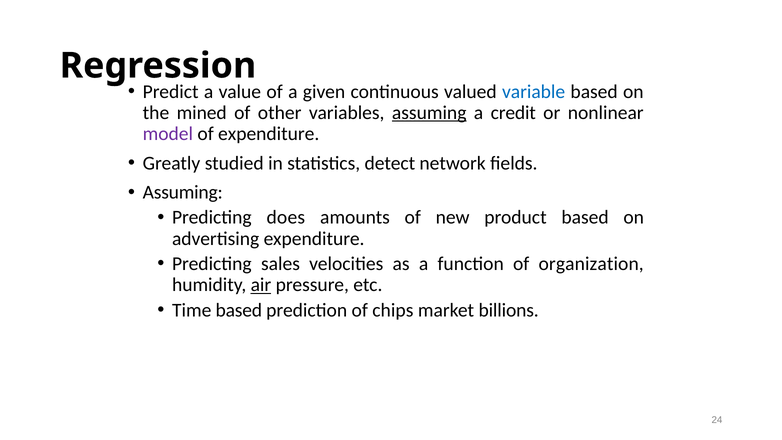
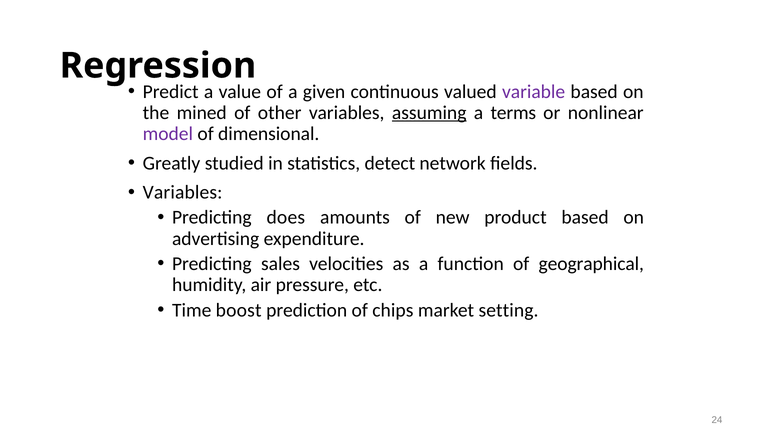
variable colour: blue -> purple
credit: credit -> terms
of expenditure: expenditure -> dimensional
Assuming at (183, 192): Assuming -> Variables
organization: organization -> geographical
air underline: present -> none
Time based: based -> boost
billions: billions -> setting
